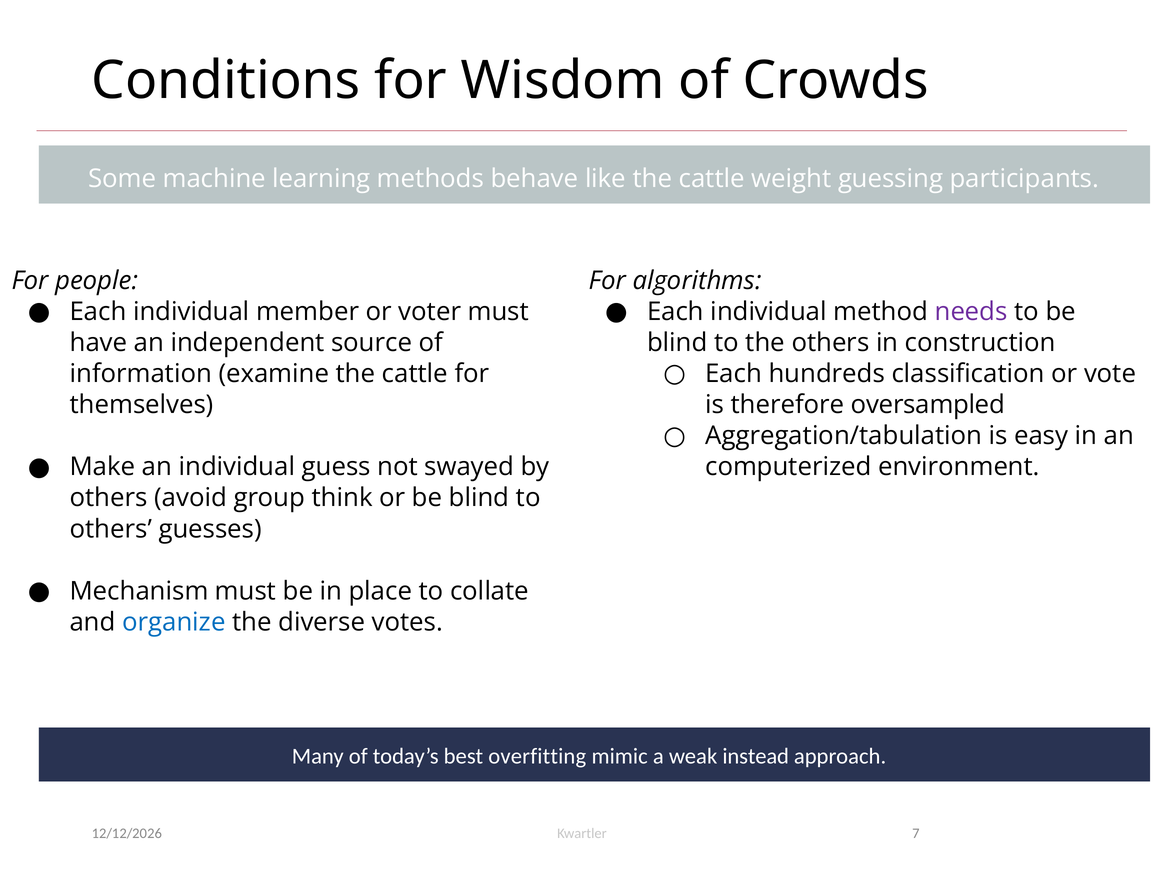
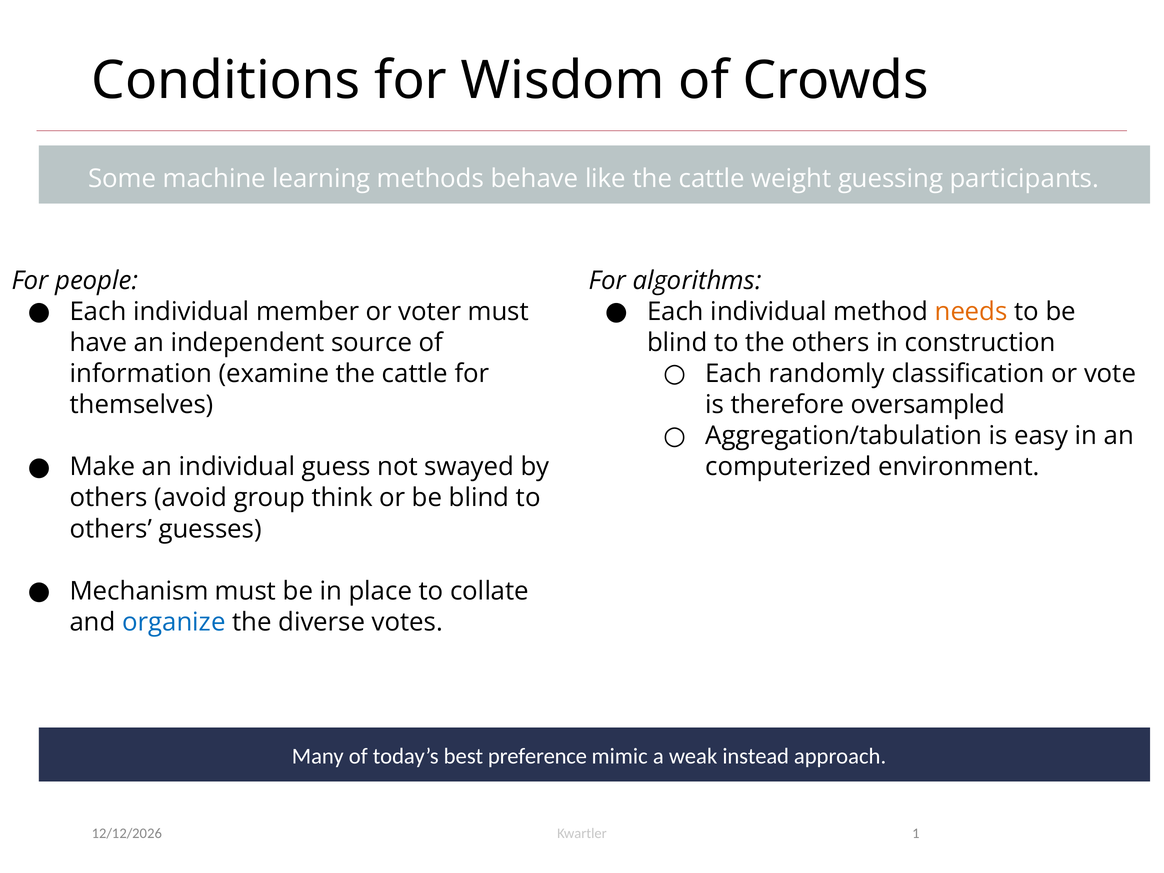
needs colour: purple -> orange
hundreds: hundreds -> randomly
overfitting: overfitting -> preference
7: 7 -> 1
